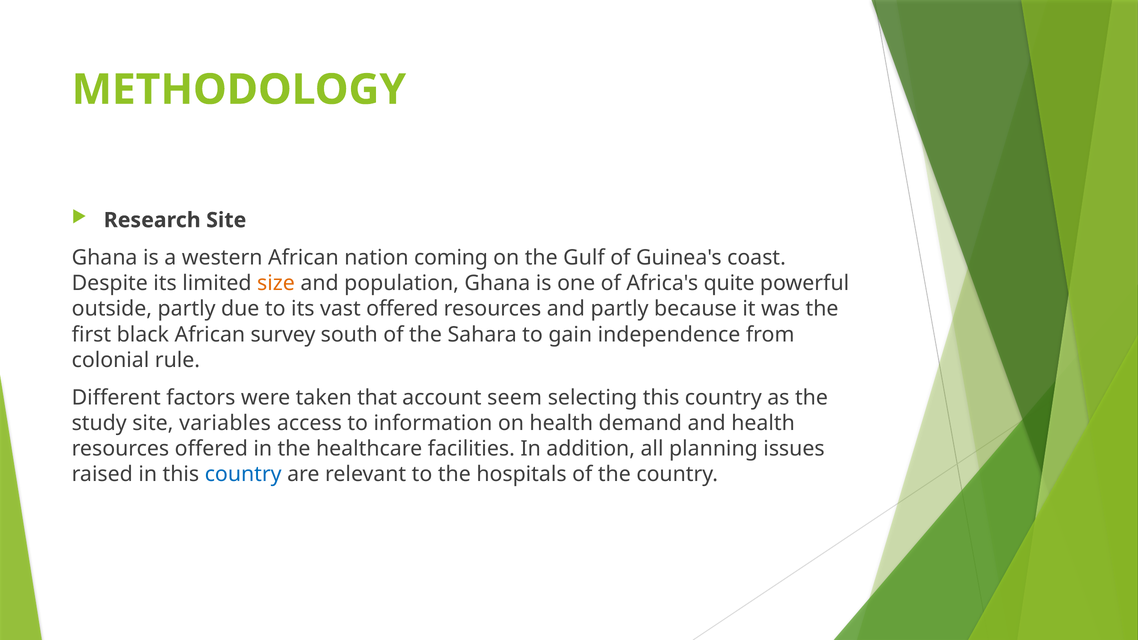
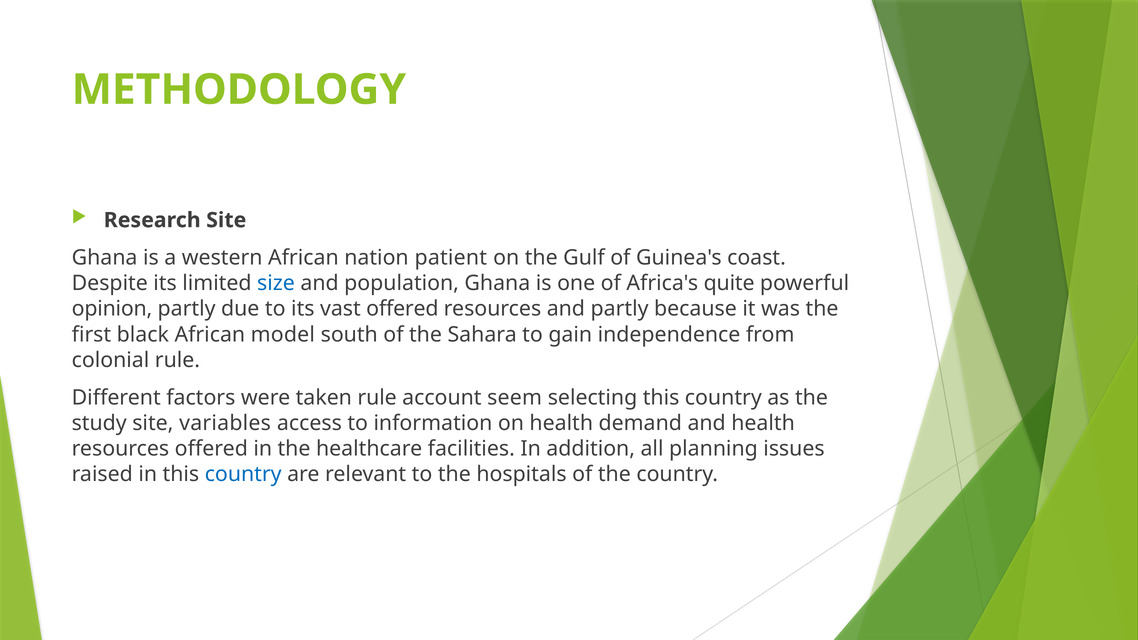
coming: coming -> patient
size colour: orange -> blue
outside: outside -> opinion
survey: survey -> model
taken that: that -> rule
